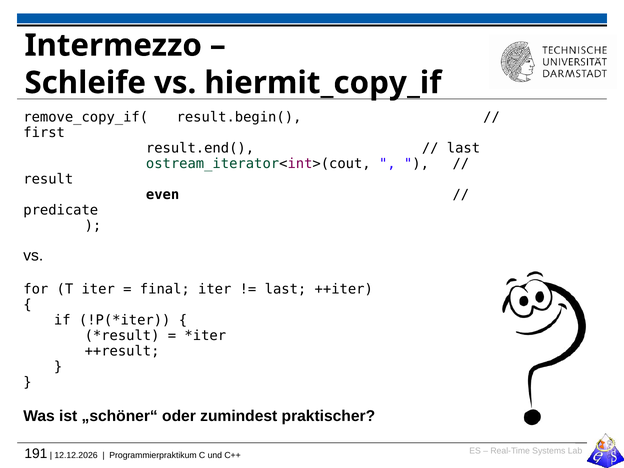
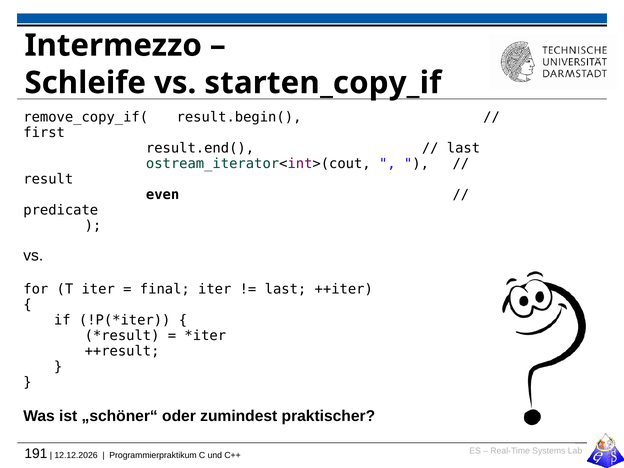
hiermit_copy_if: hiermit_copy_if -> starten_copy_if
